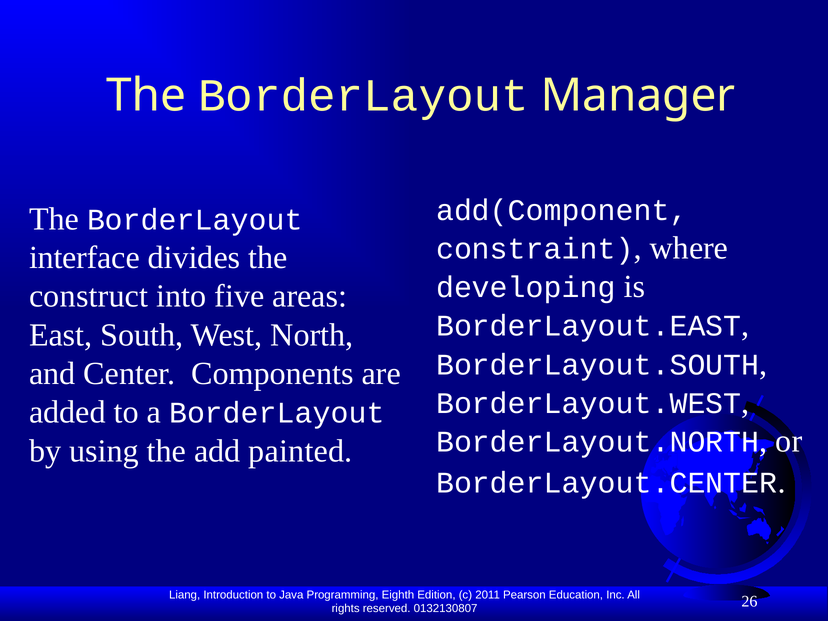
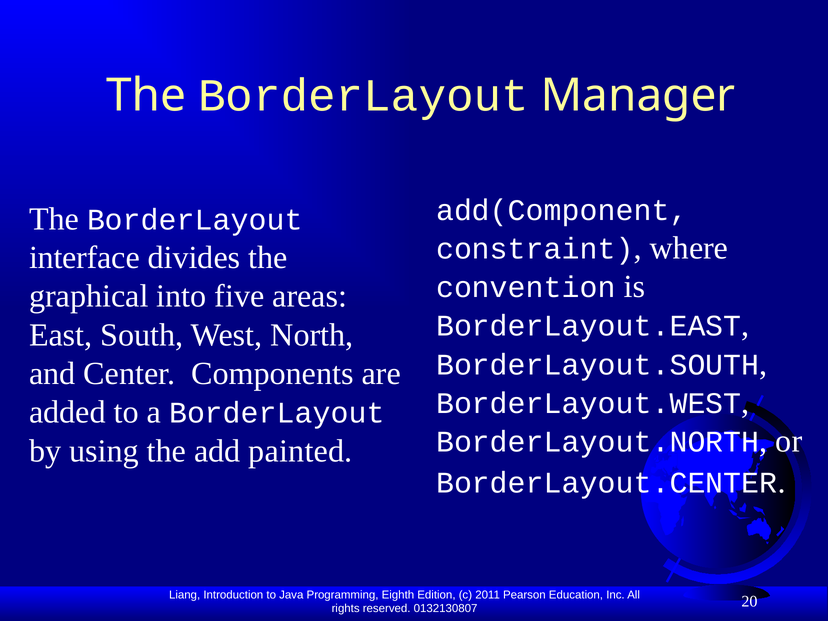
developing: developing -> convention
construct: construct -> graphical
26: 26 -> 20
